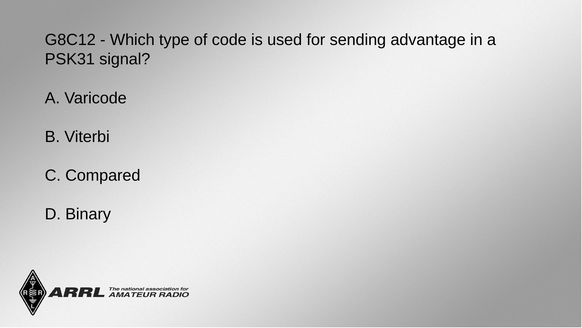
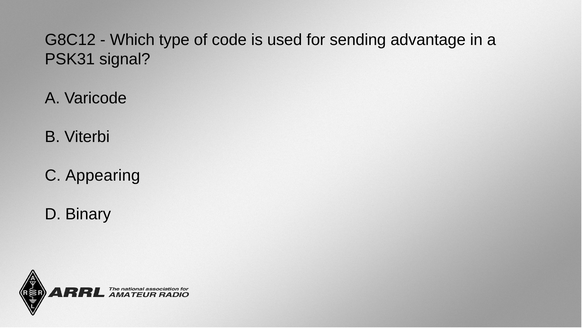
Compared: Compared -> Appearing
